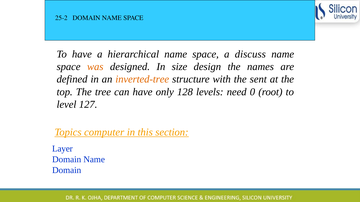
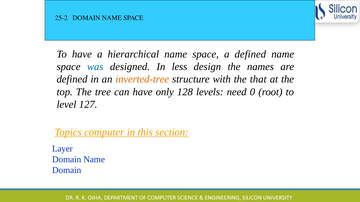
a discuss: discuss -> defined
was colour: orange -> blue
size: size -> less
sent: sent -> that
